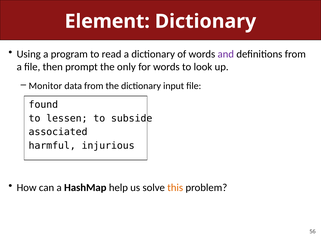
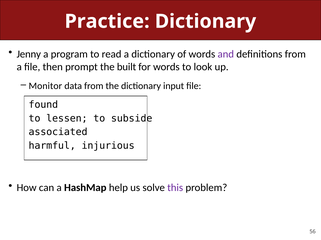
Element: Element -> Practice
Using: Using -> Jenny
only: only -> built
this colour: orange -> purple
